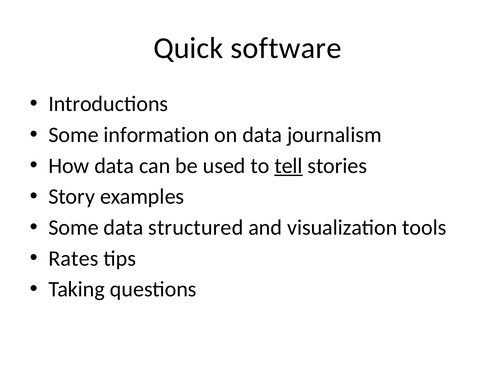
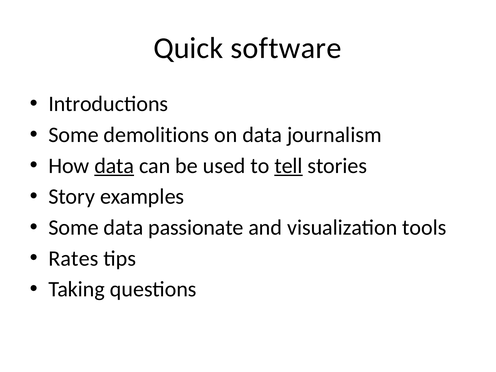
information: information -> demolitions
data at (114, 166) underline: none -> present
structured: structured -> passionate
